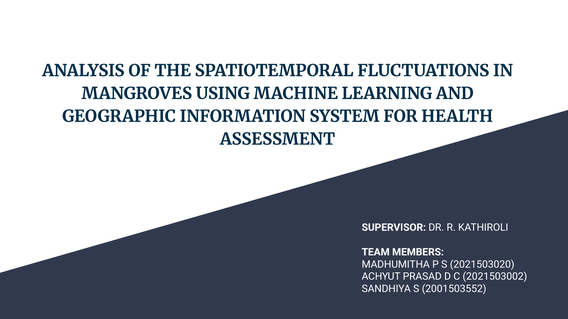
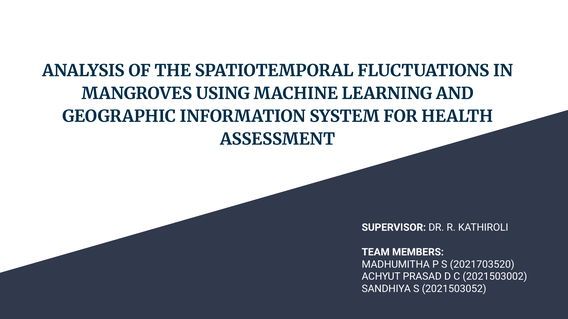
2021503020: 2021503020 -> 2021703520
2001503552: 2001503552 -> 2021503052
